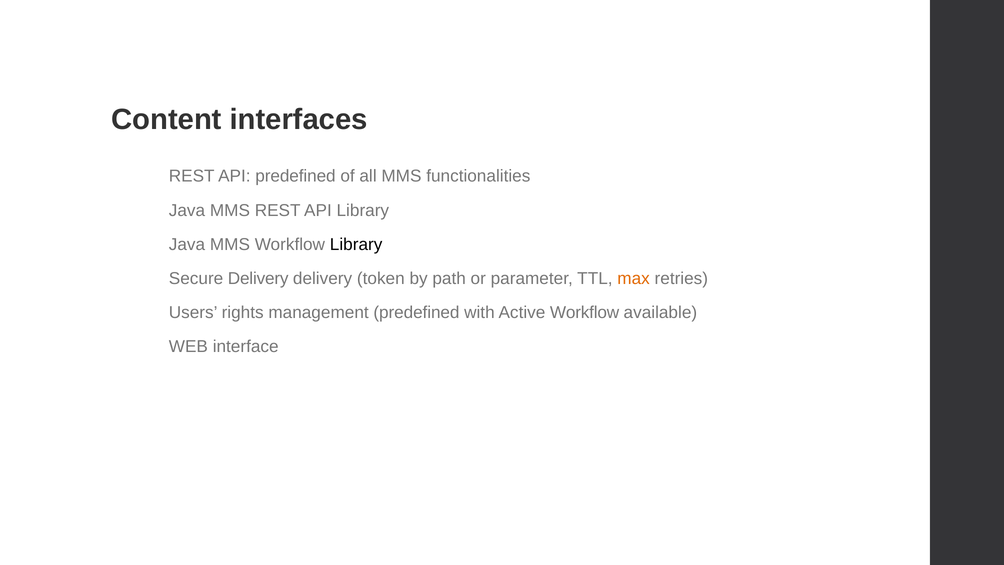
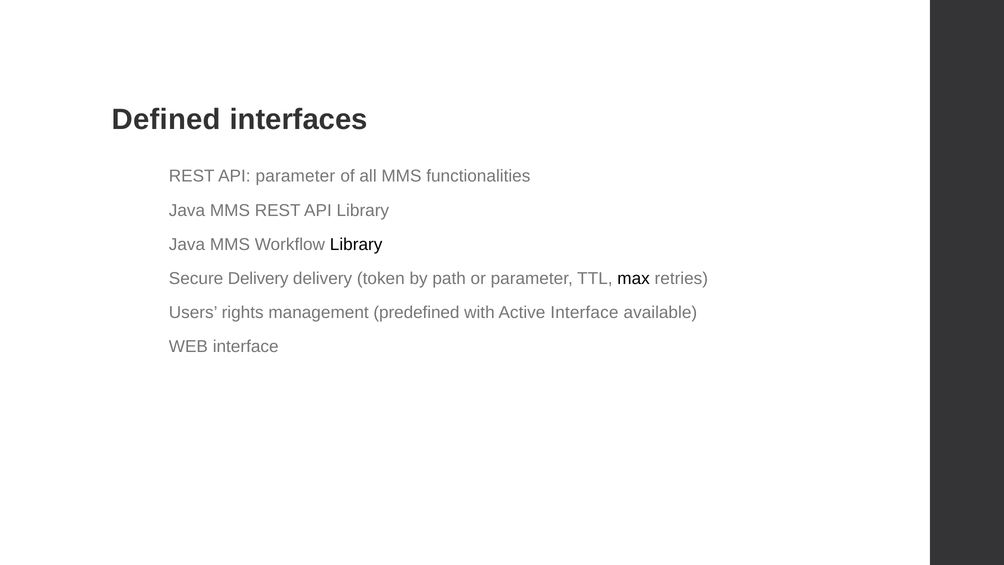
Content: Content -> Defined
API predefined: predefined -> parameter
max colour: orange -> black
Active Workflow: Workflow -> Interface
